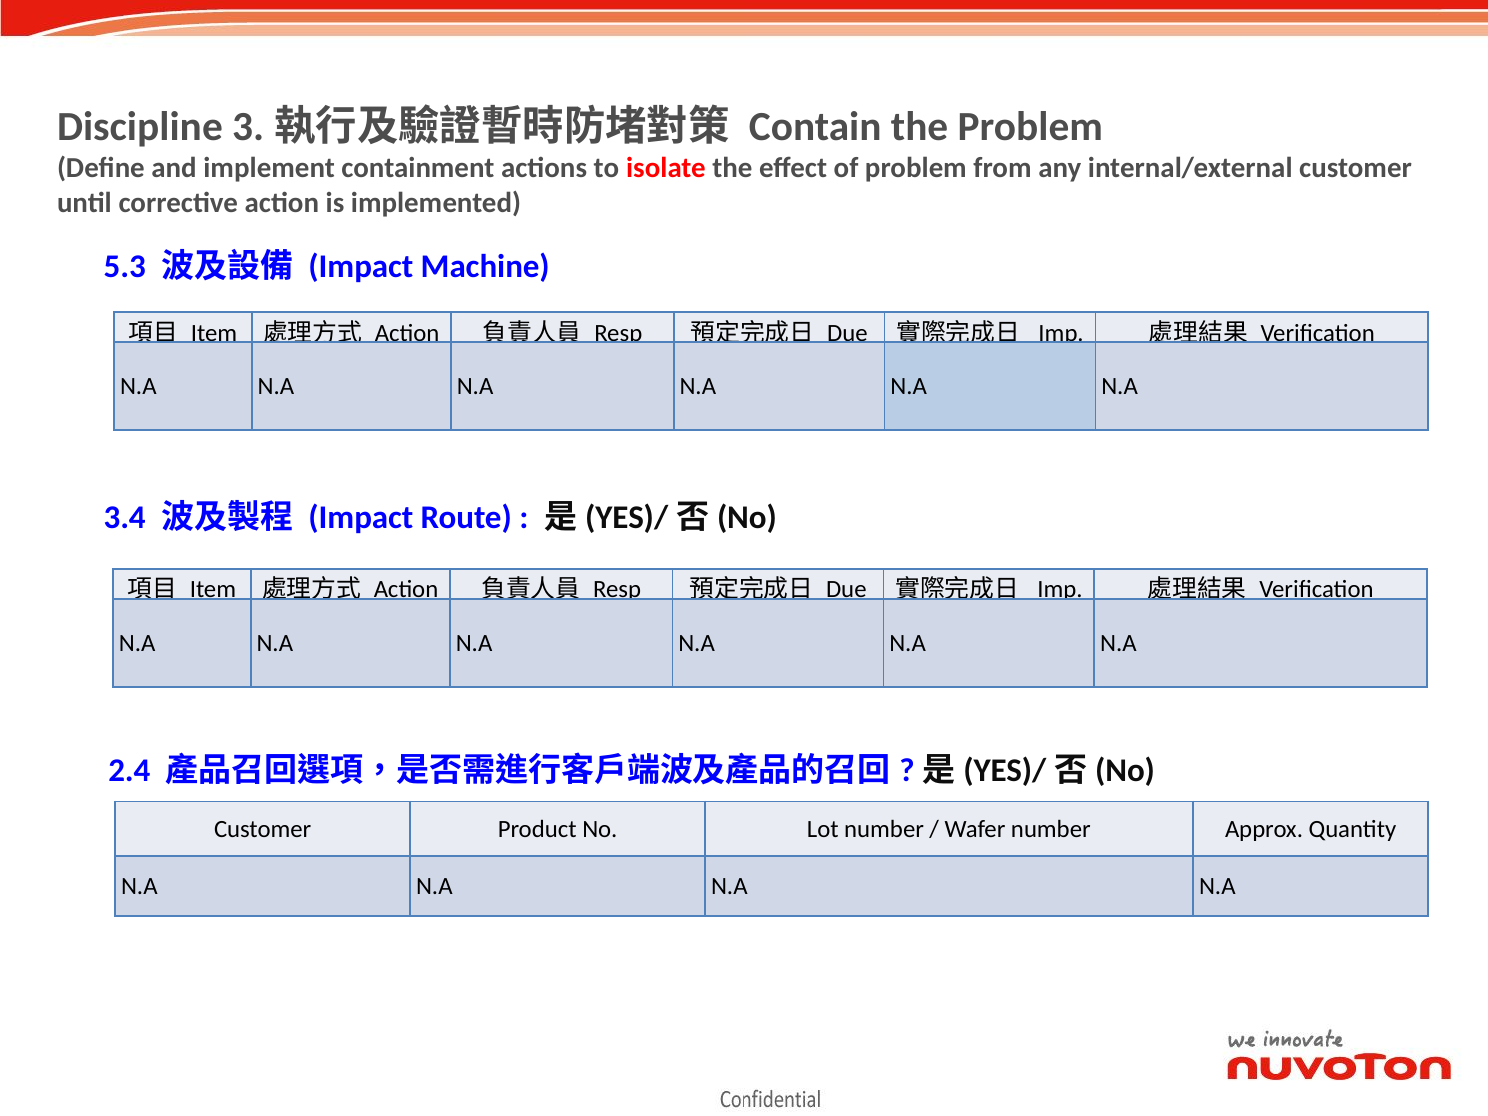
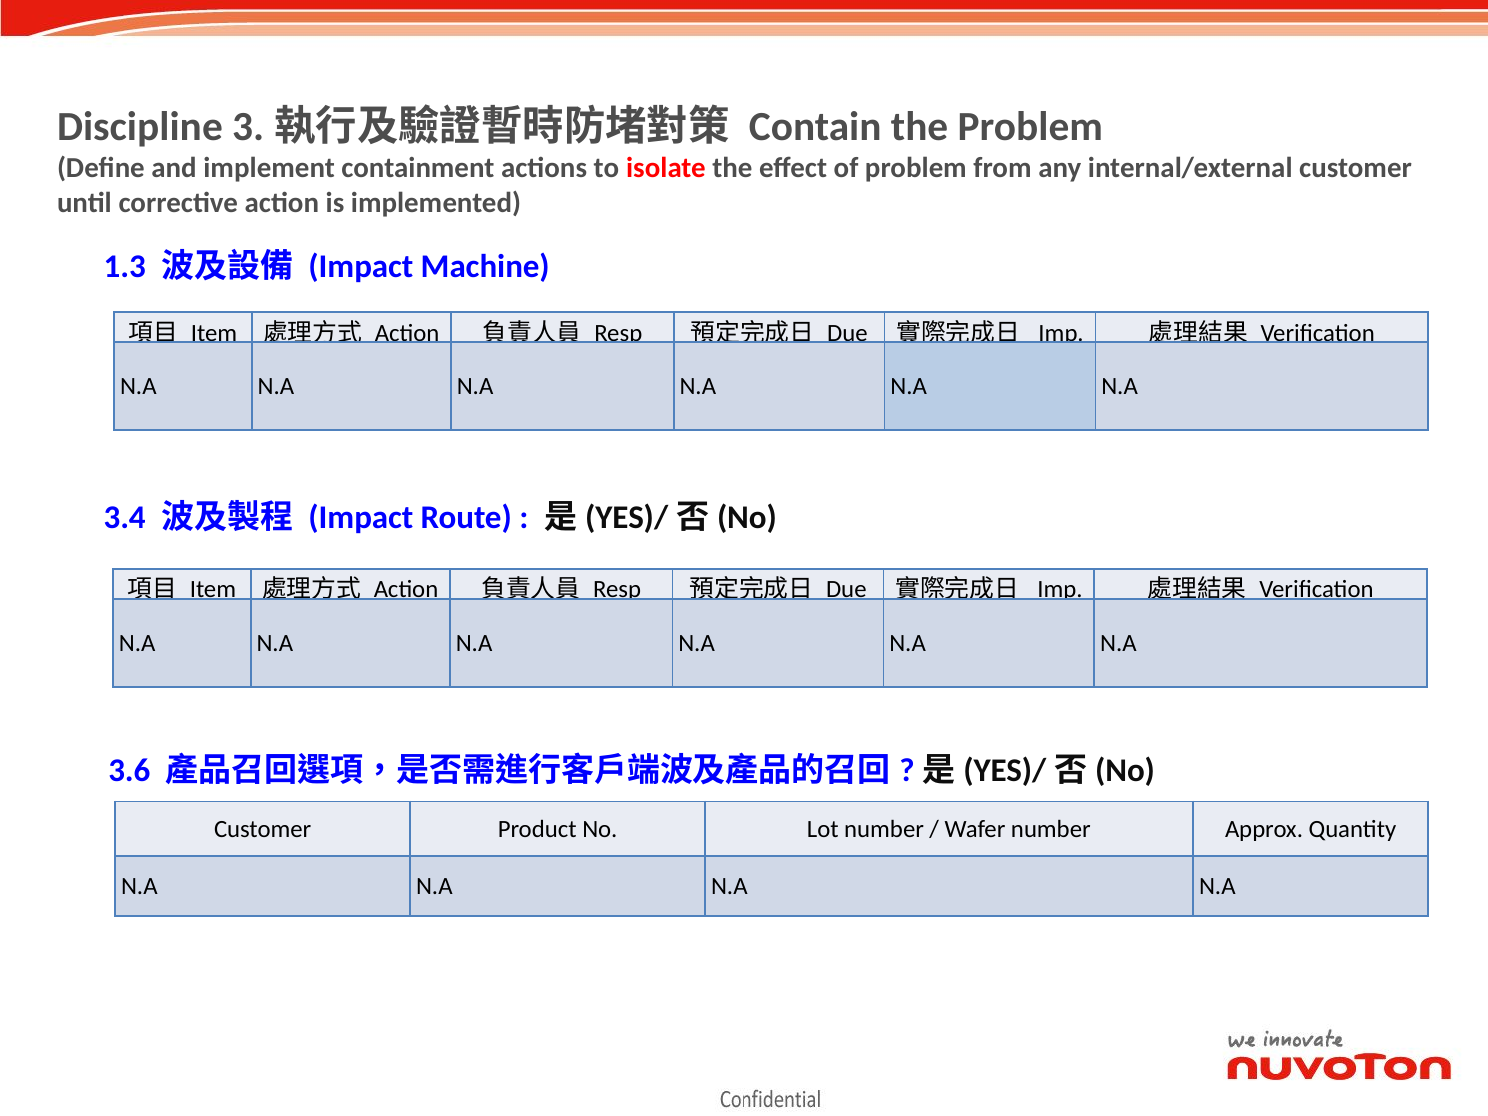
5.3: 5.3 -> 1.3
2.4: 2.4 -> 3.6
